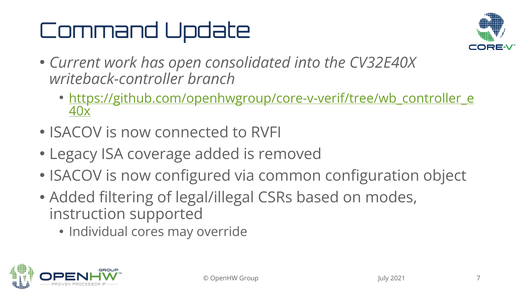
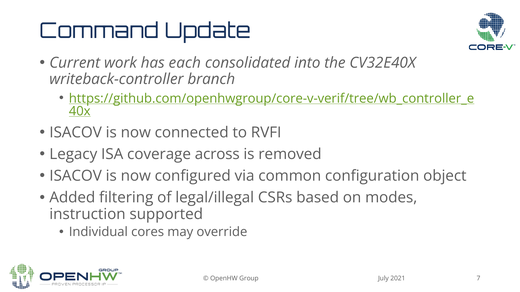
open: open -> each
coverage added: added -> across
